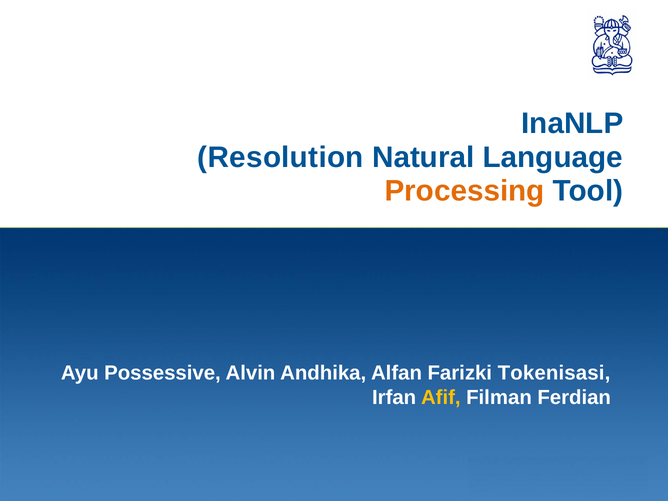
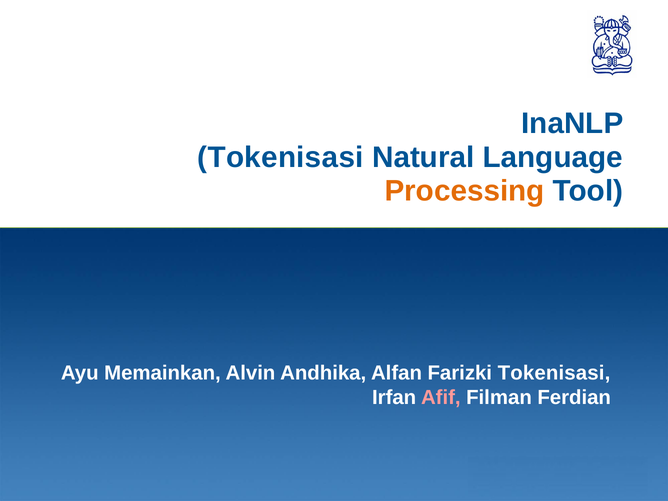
Resolution at (281, 157): Resolution -> Tokenisasi
Possessive: Possessive -> Memainkan
Afif colour: yellow -> pink
